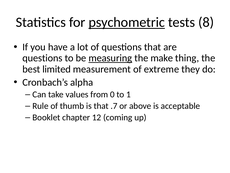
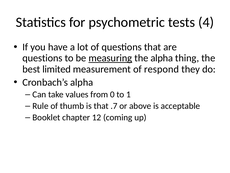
psychometric underline: present -> none
8: 8 -> 4
the make: make -> alpha
extreme: extreme -> respond
